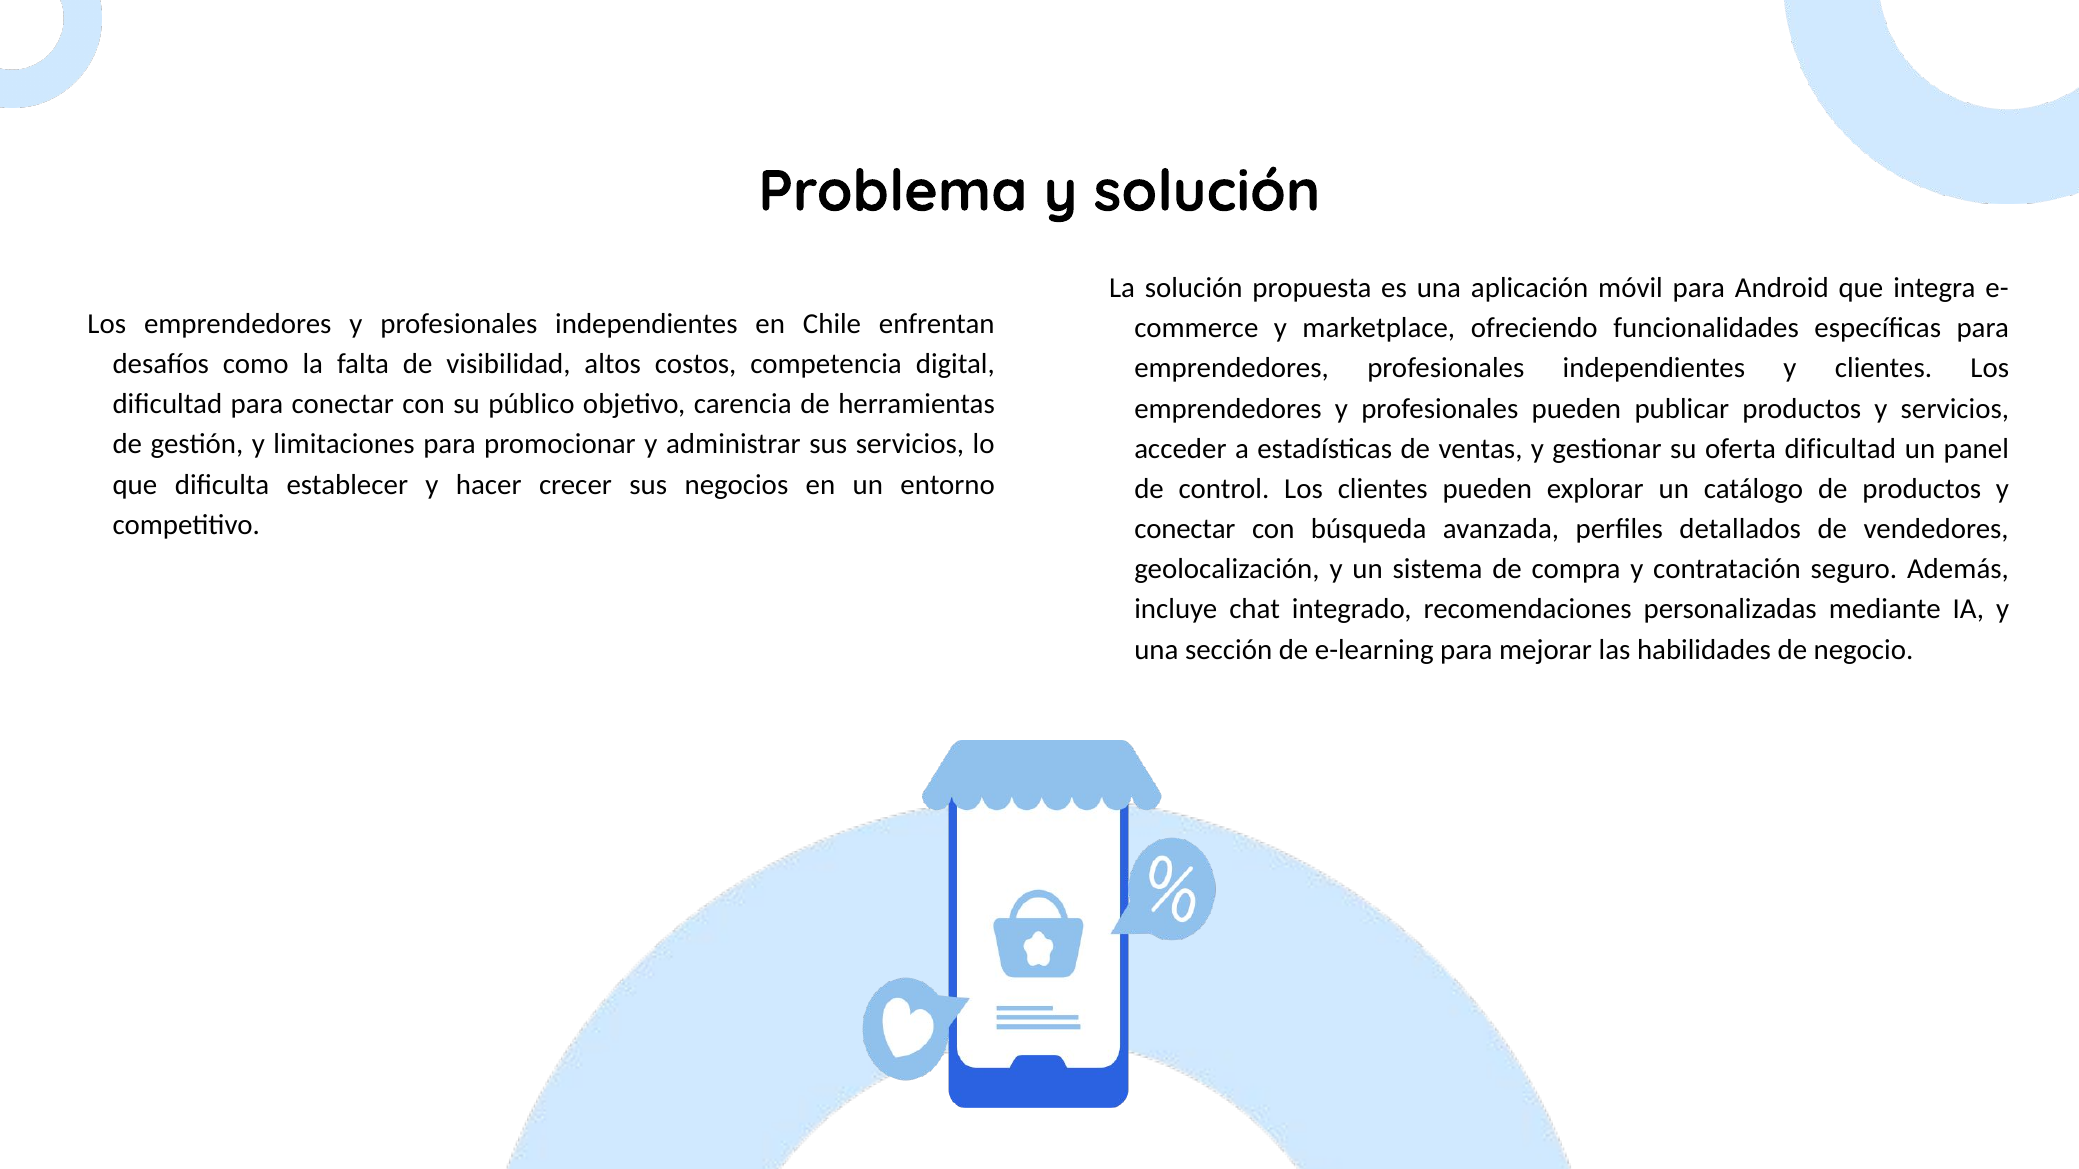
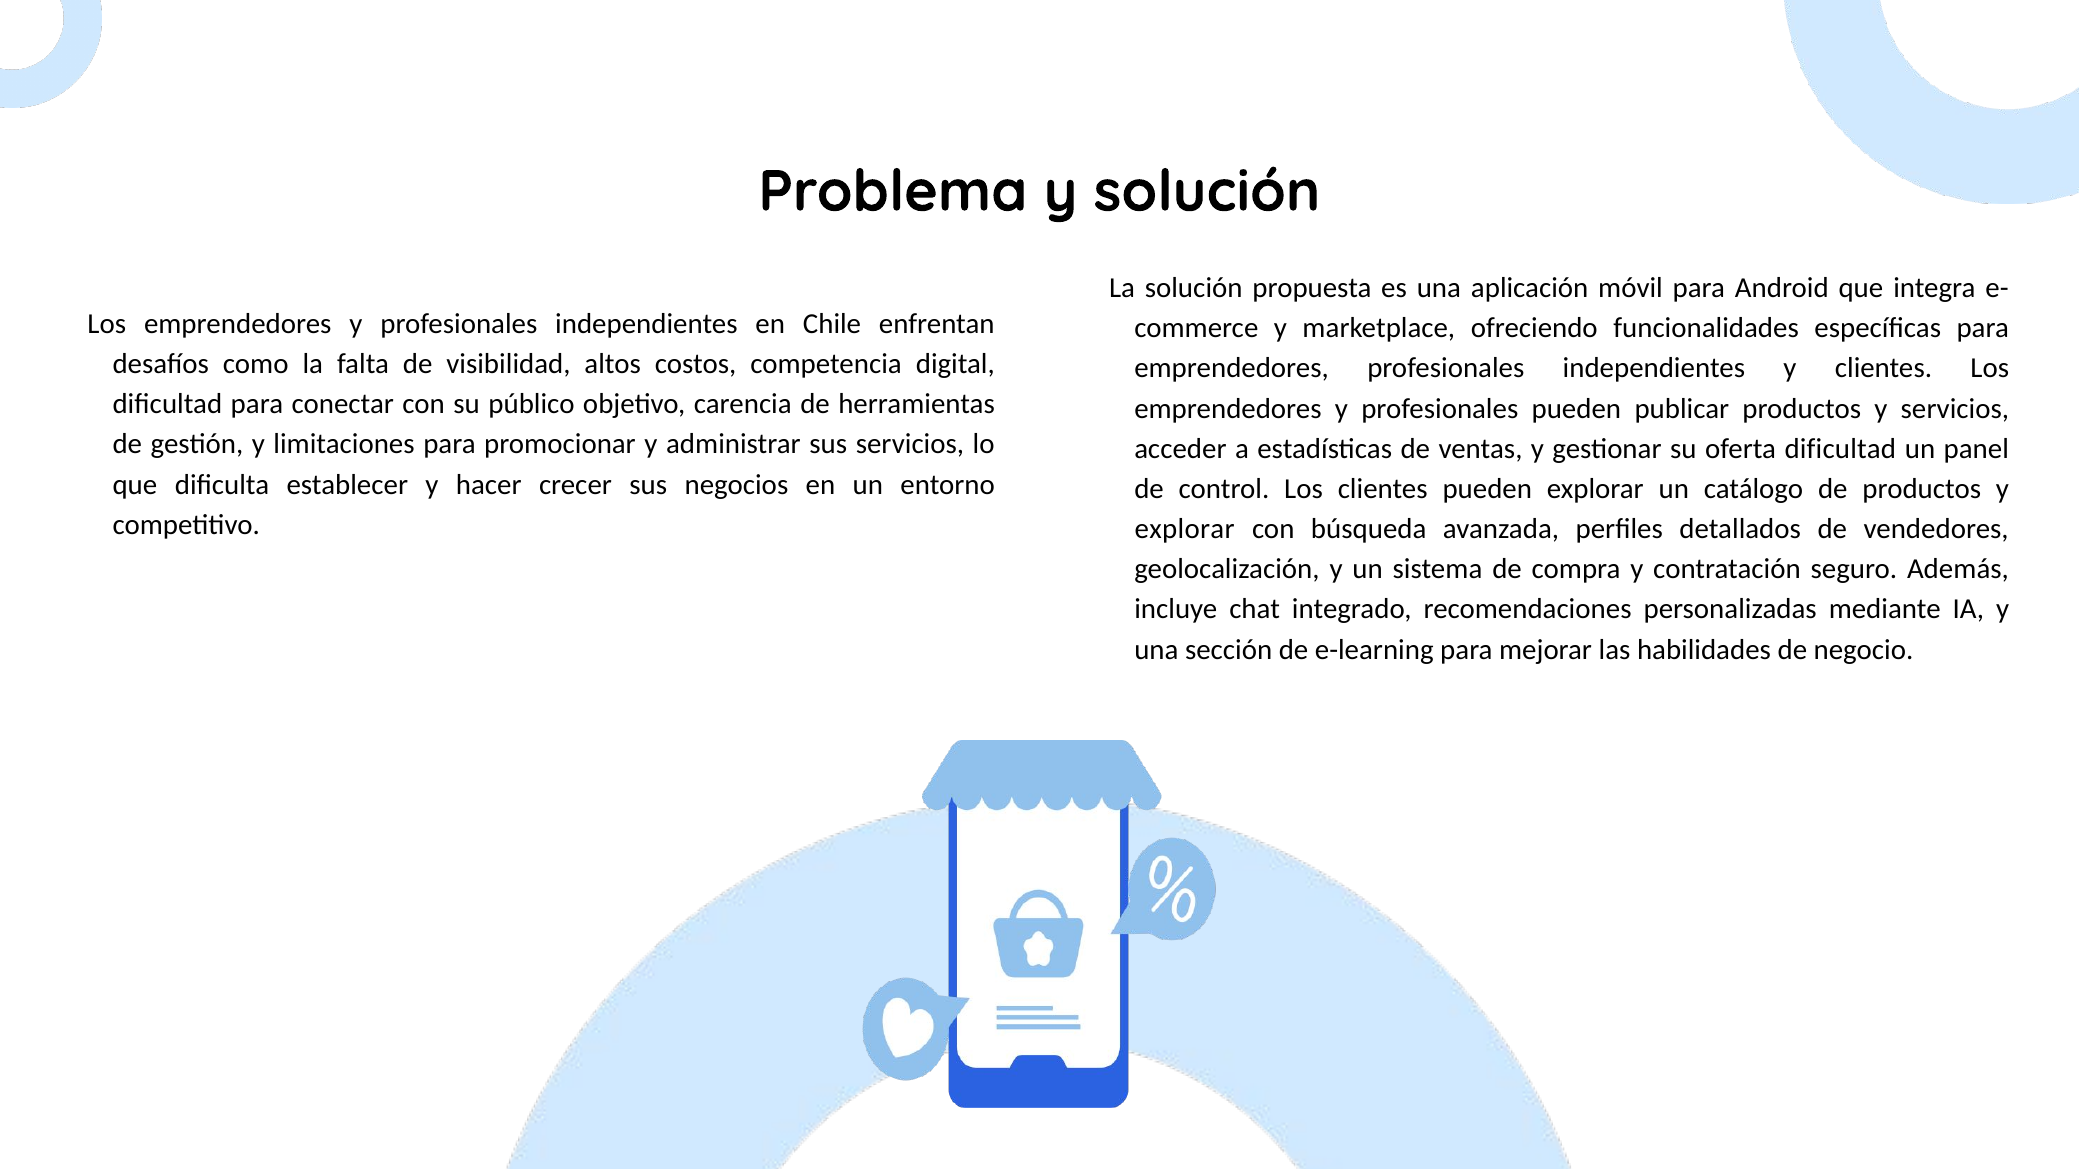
conectar at (1185, 529): conectar -> explorar
